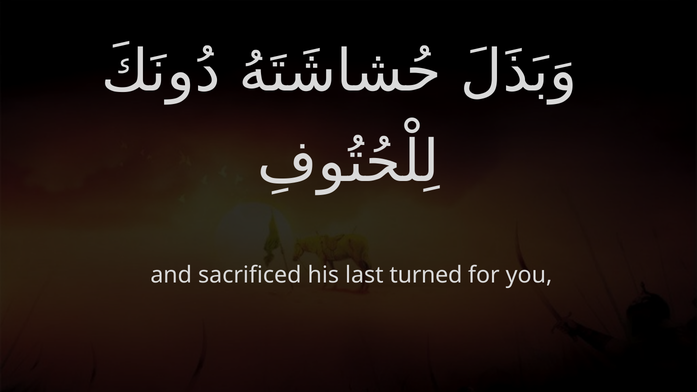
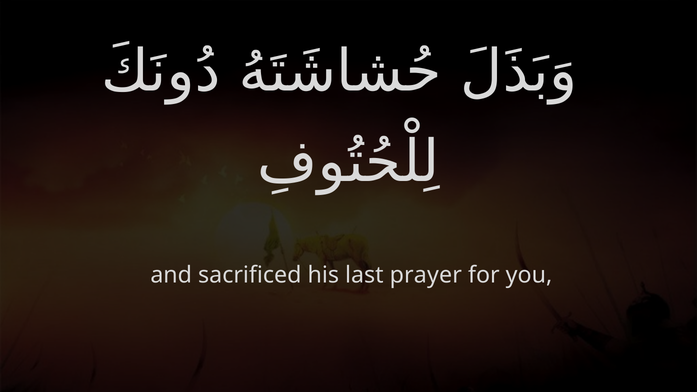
turned: turned -> prayer
